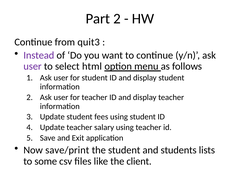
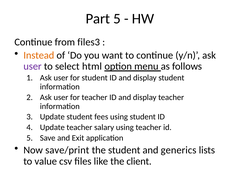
Part 2: 2 -> 5
quit3: quit3 -> files3
Instead colour: purple -> orange
students: students -> generics
some: some -> value
